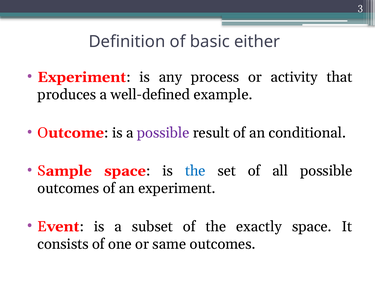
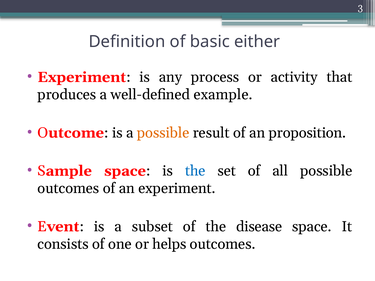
possible at (163, 133) colour: purple -> orange
conditional: conditional -> proposition
exactly: exactly -> disease
same: same -> helps
